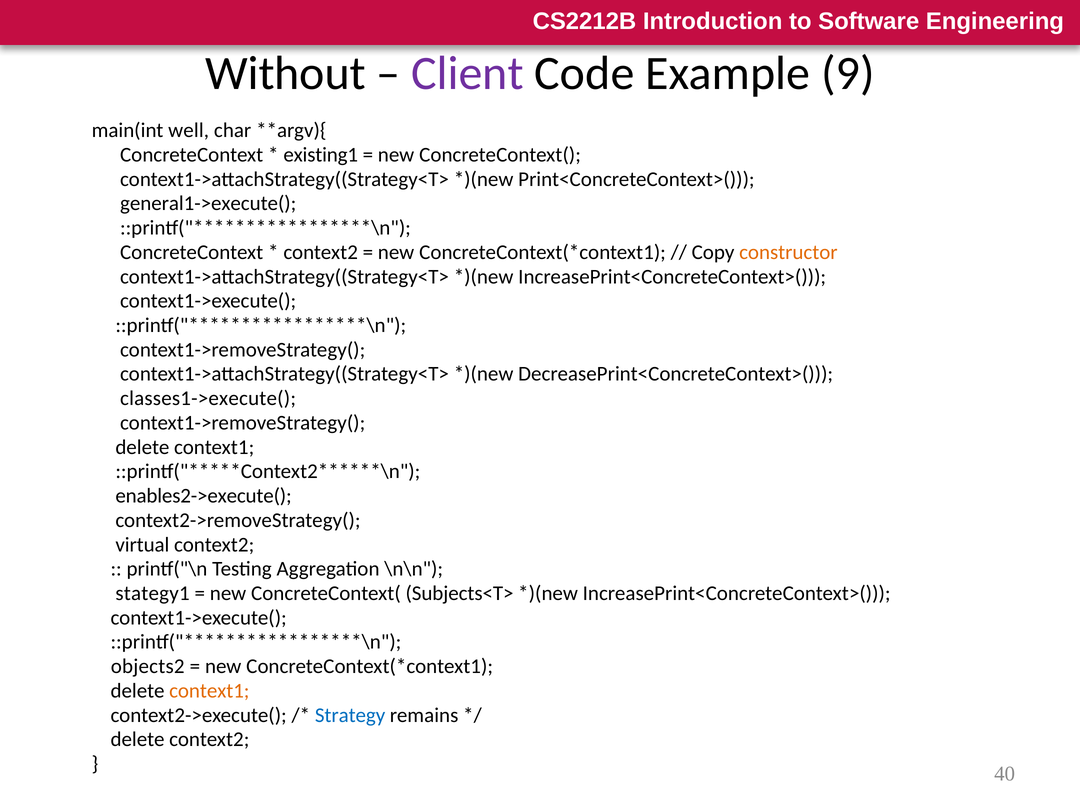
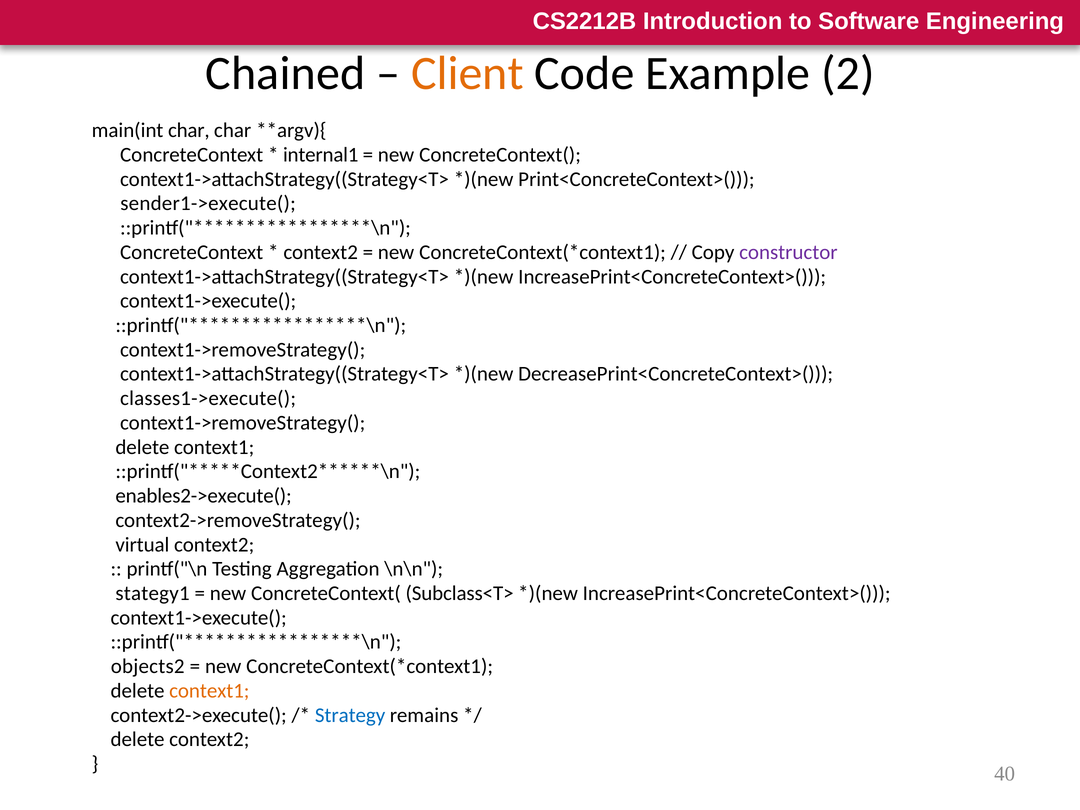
Without: Without -> Chained
Client colour: purple -> orange
9: 9 -> 2
main(int well: well -> char
existing1: existing1 -> internal1
general1->execute(: general1->execute( -> sender1->execute(
constructor colour: orange -> purple
Subjects<T>: Subjects<T> -> Subclass<T>
